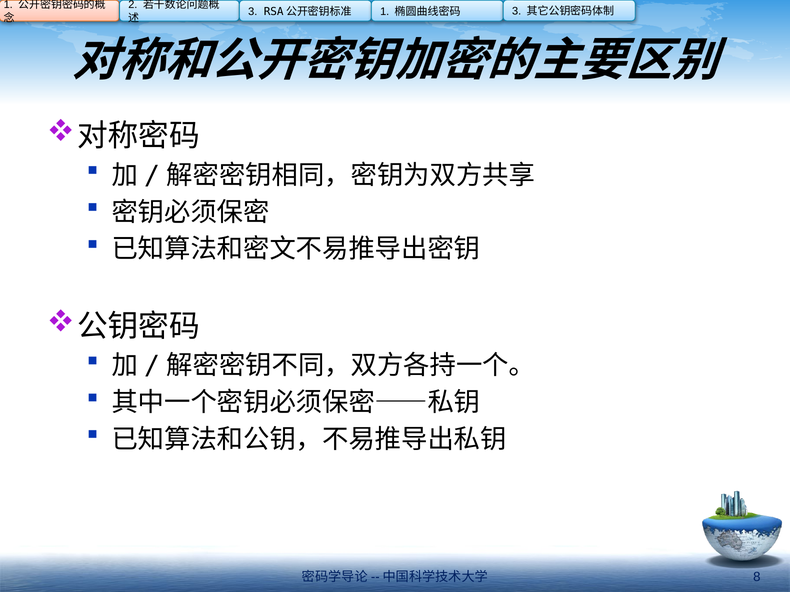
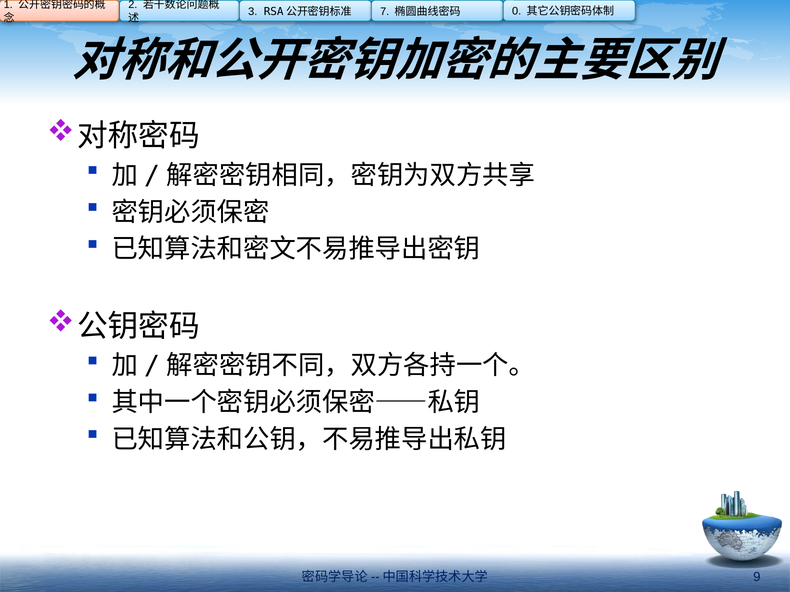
1 at (385, 11): 1 -> 7
3 at (517, 11): 3 -> 0
8: 8 -> 9
